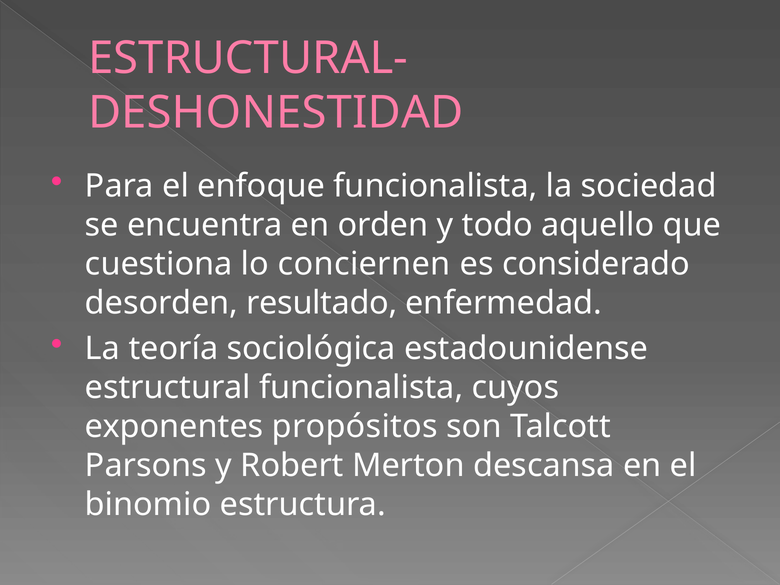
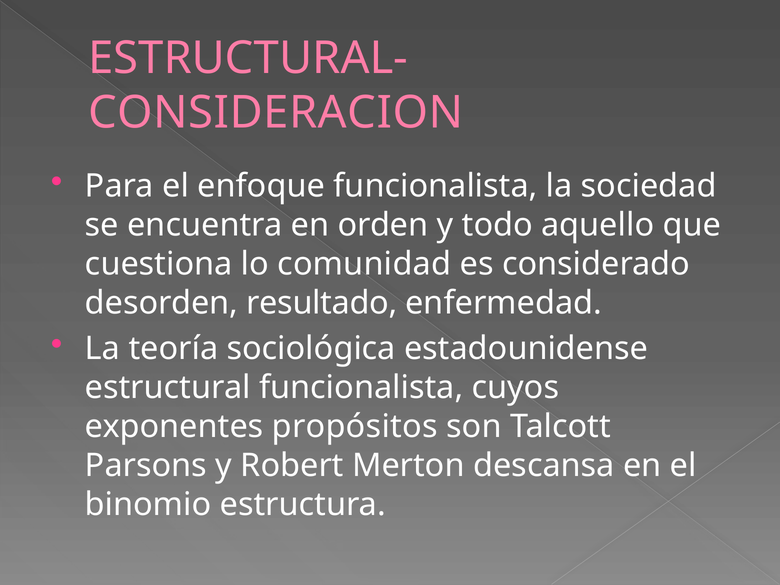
DESHONESTIDAD: DESHONESTIDAD -> CONSIDERACION
conciernen: conciernen -> comunidad
